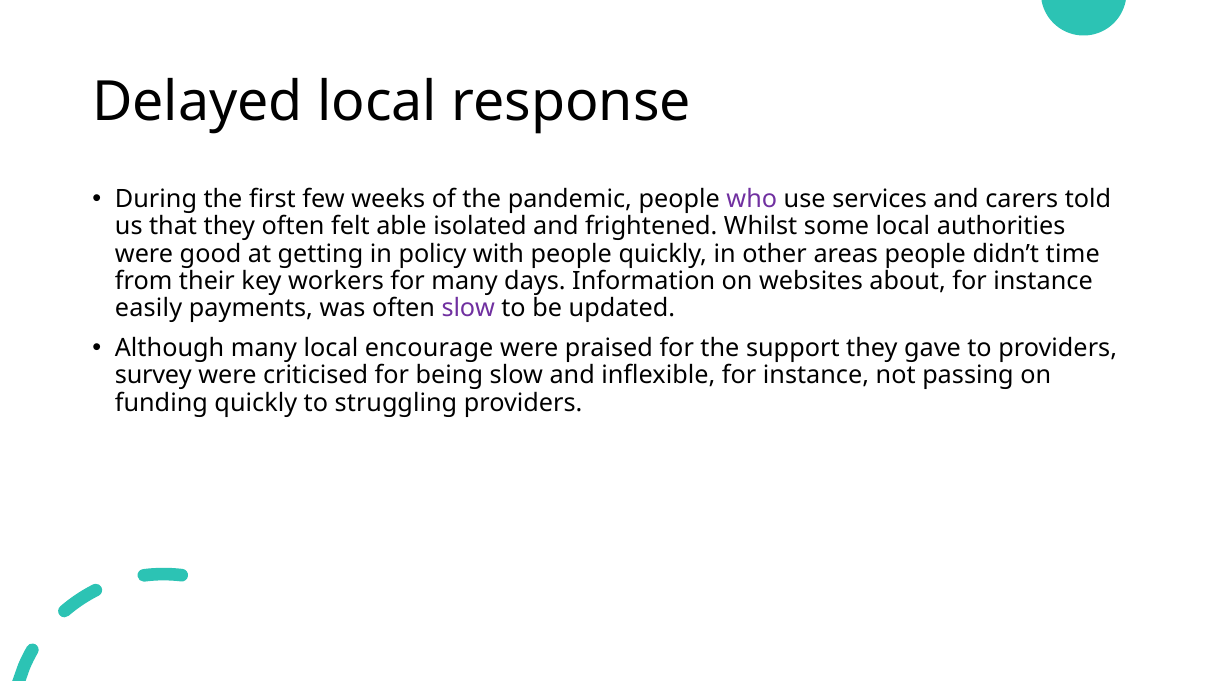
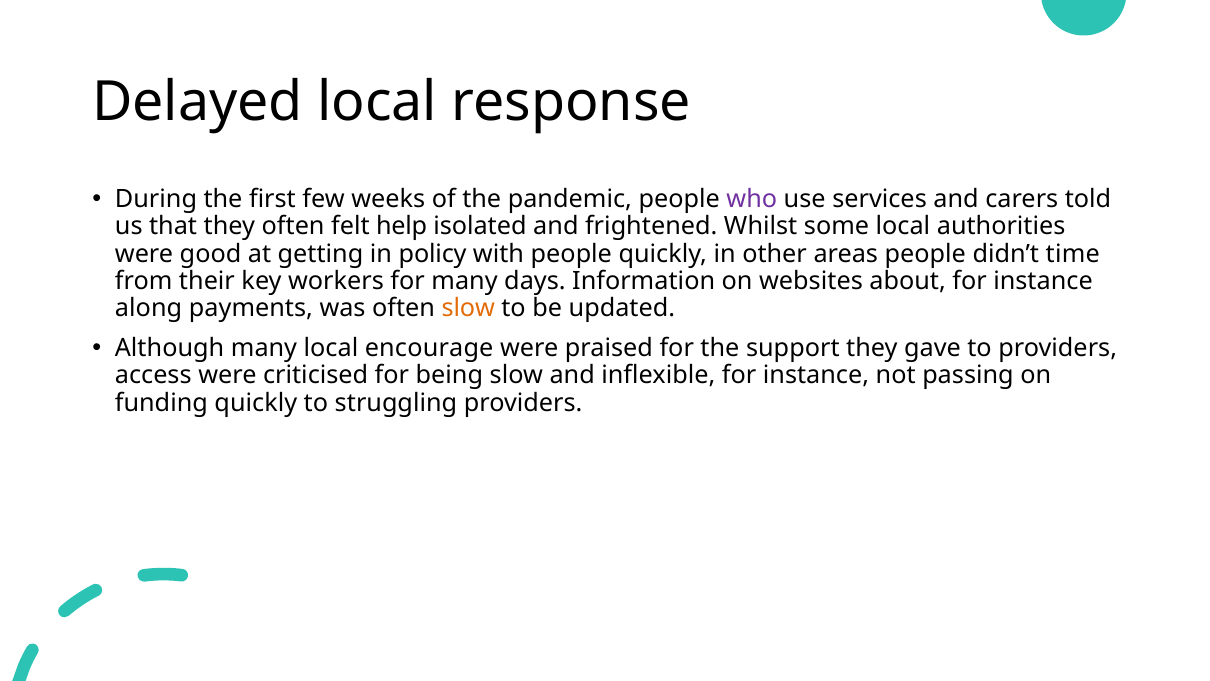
able: able -> help
easily: easily -> along
slow at (468, 308) colour: purple -> orange
survey: survey -> access
